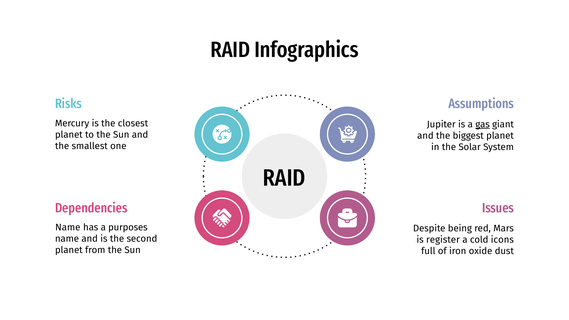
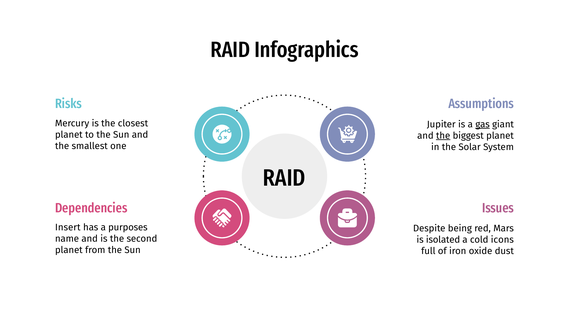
the at (443, 136) underline: none -> present
Name at (68, 227): Name -> Insert
register: register -> isolated
